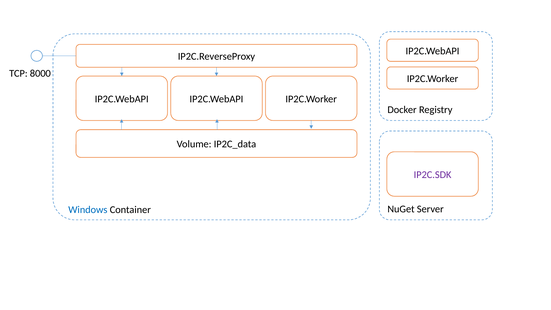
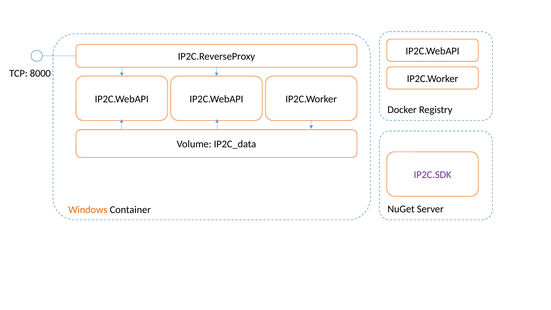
Windows colour: blue -> orange
